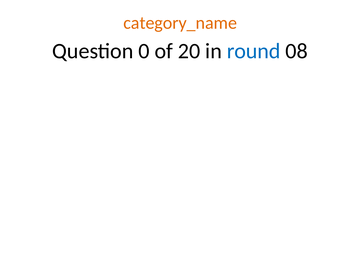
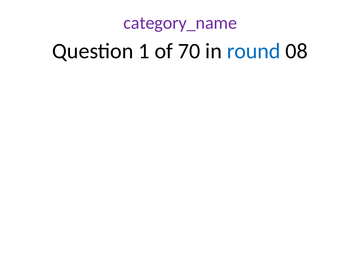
category_name colour: orange -> purple
0: 0 -> 1
20: 20 -> 70
